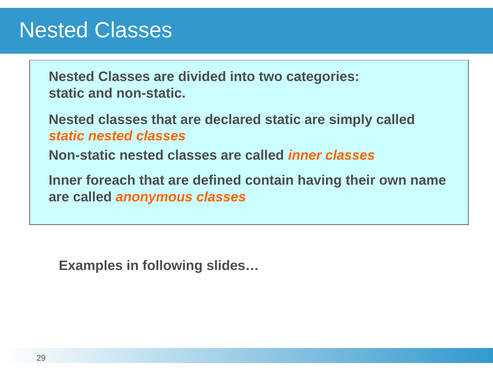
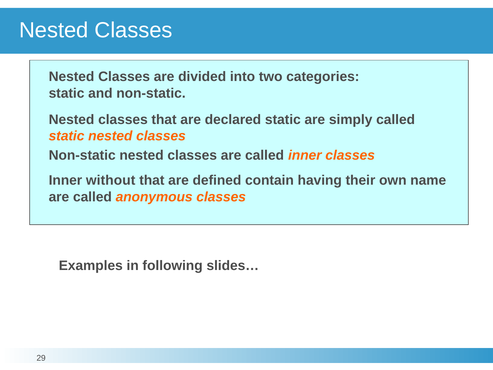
foreach: foreach -> without
